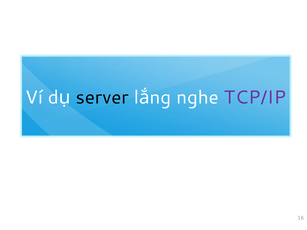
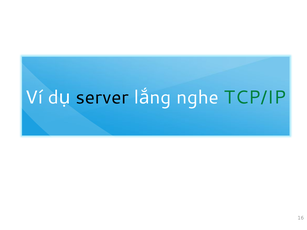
TCP/IP colour: purple -> green
